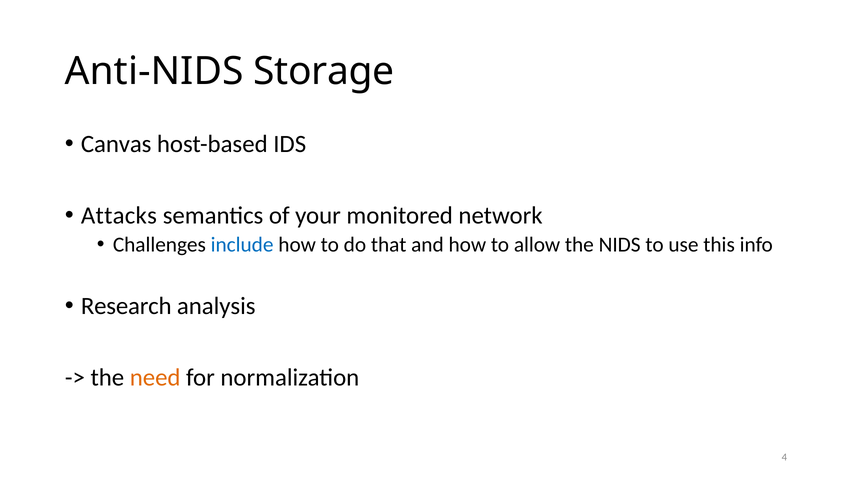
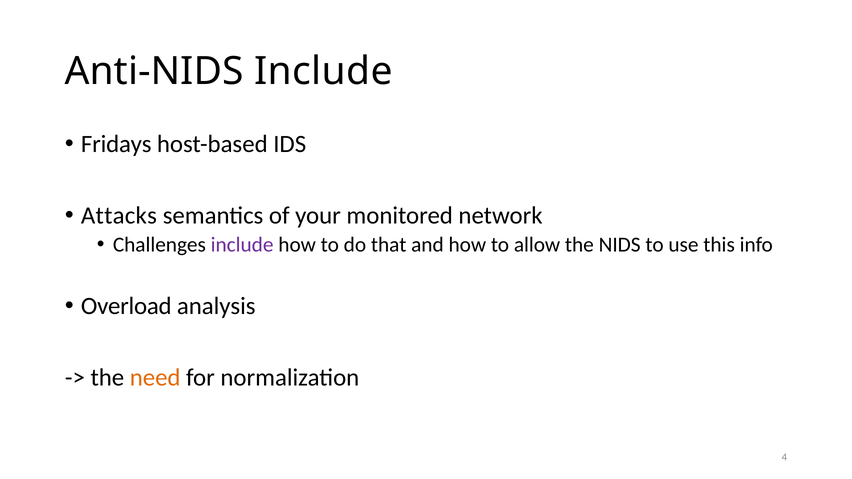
Anti-NIDS Storage: Storage -> Include
Canvas: Canvas -> Fridays
include at (242, 245) colour: blue -> purple
Research: Research -> Overload
